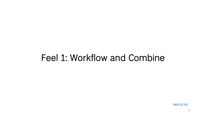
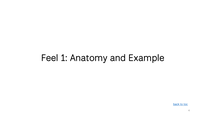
Workflow: Workflow -> Anatomy
Combine: Combine -> Example
